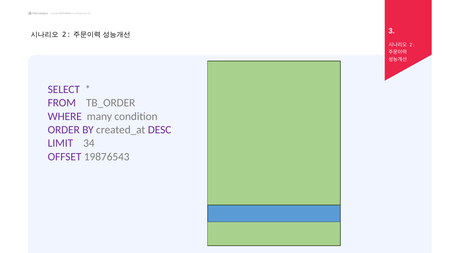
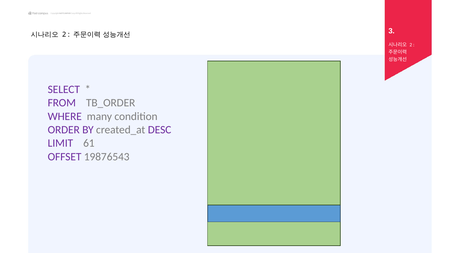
34: 34 -> 61
